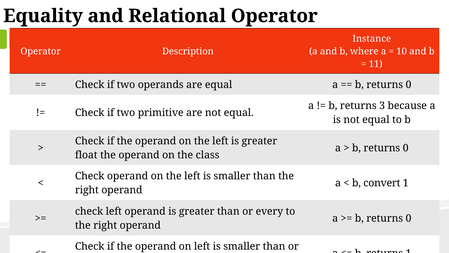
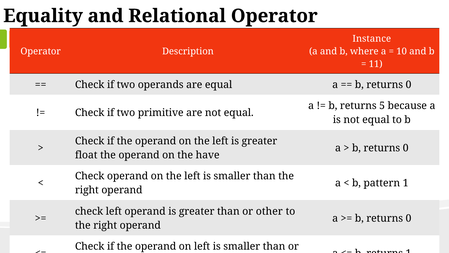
3: 3 -> 5
class: class -> have
convert: convert -> pattern
every: every -> other
